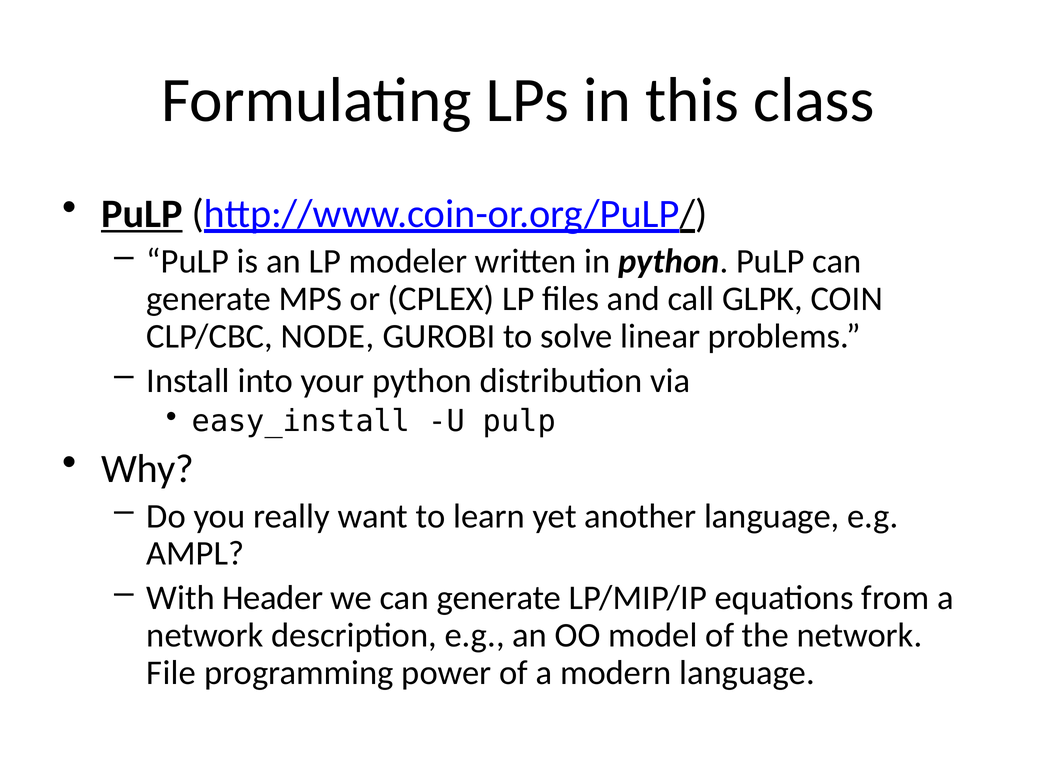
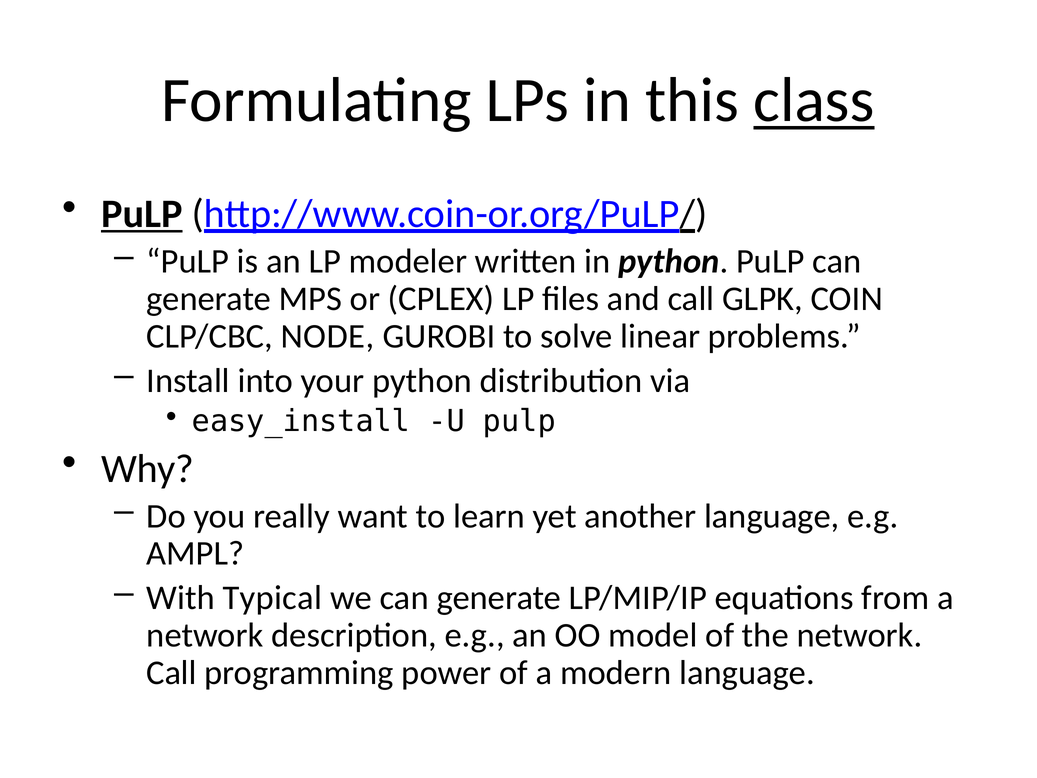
class underline: none -> present
Header: Header -> Typical
File at (171, 672): File -> Call
